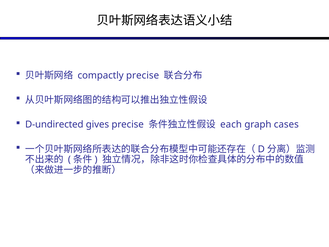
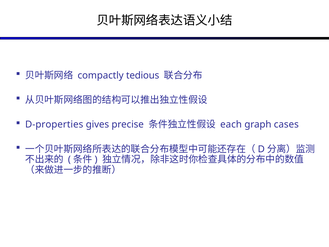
compactly precise: precise -> tedious
D-undirected: D-undirected -> D-properties
